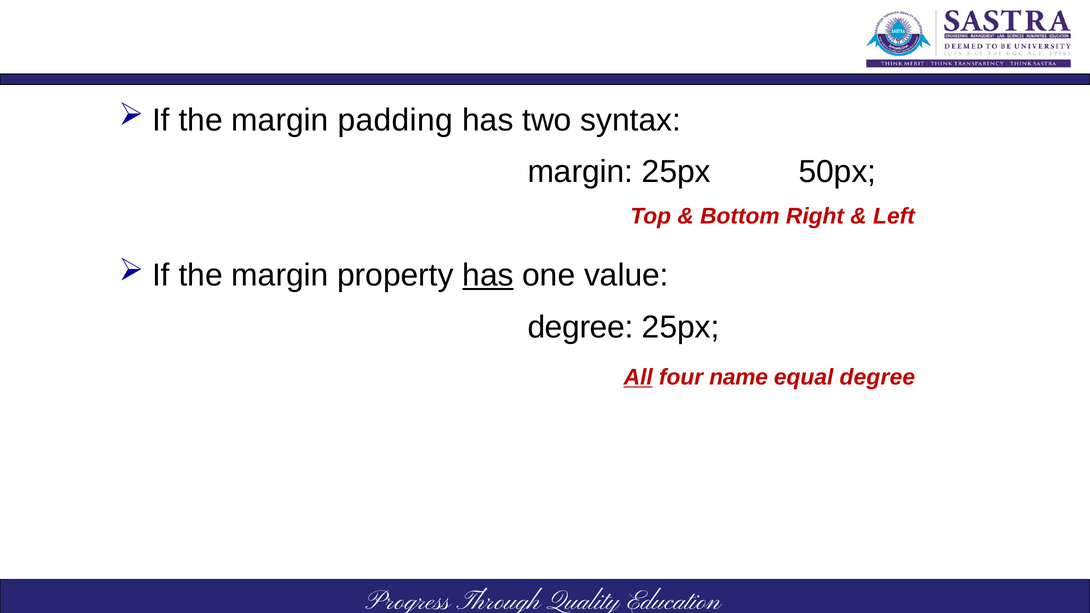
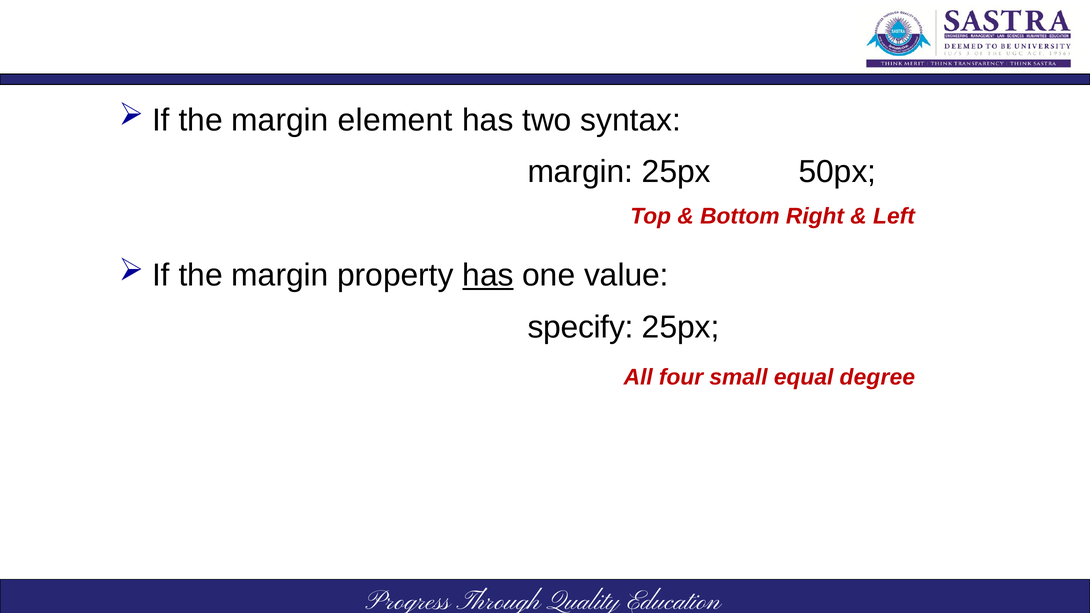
padding: padding -> element
degree at (581, 327): degree -> specify
All underline: present -> none
name: name -> small
